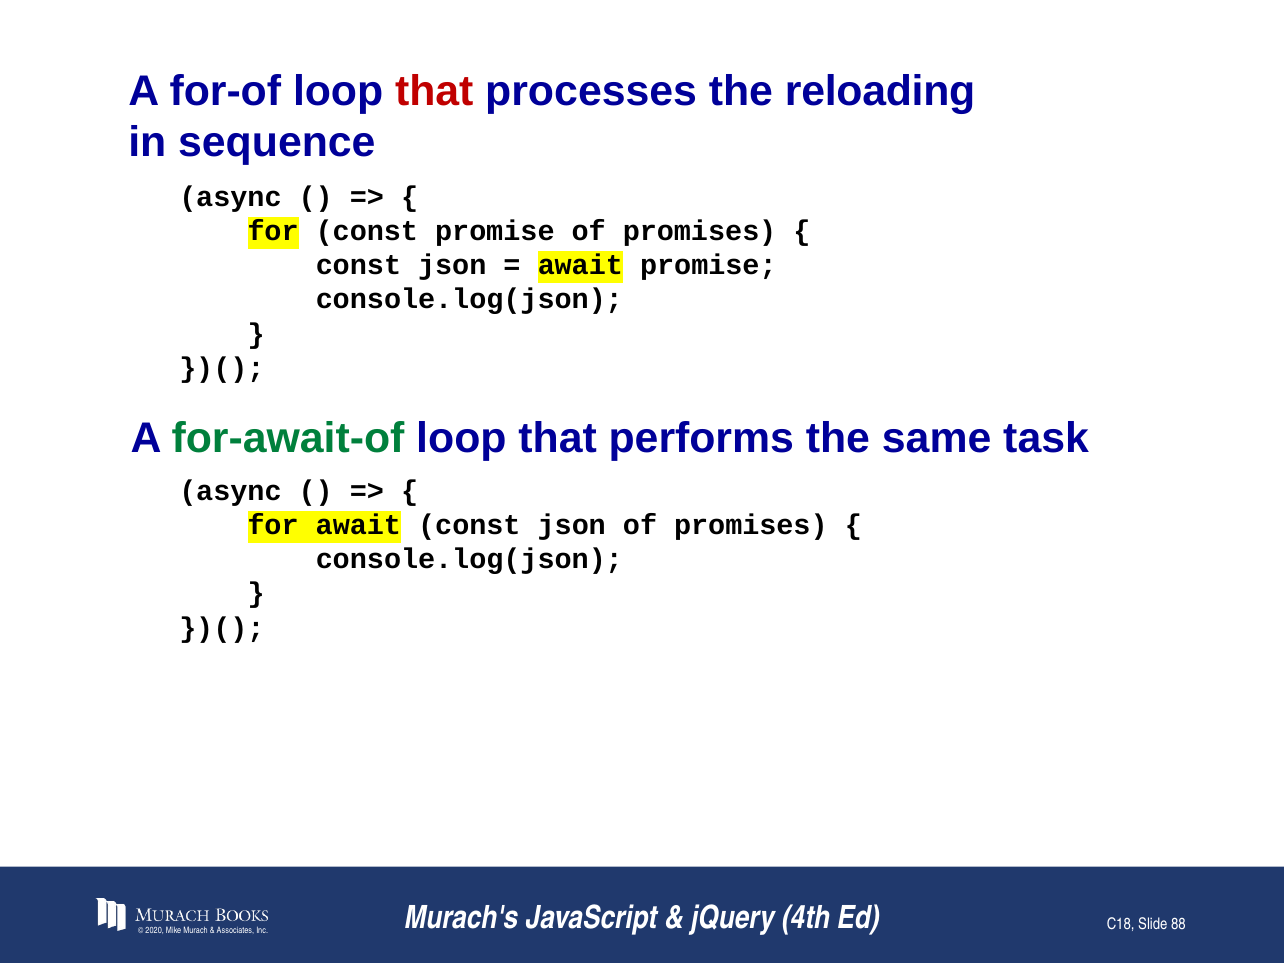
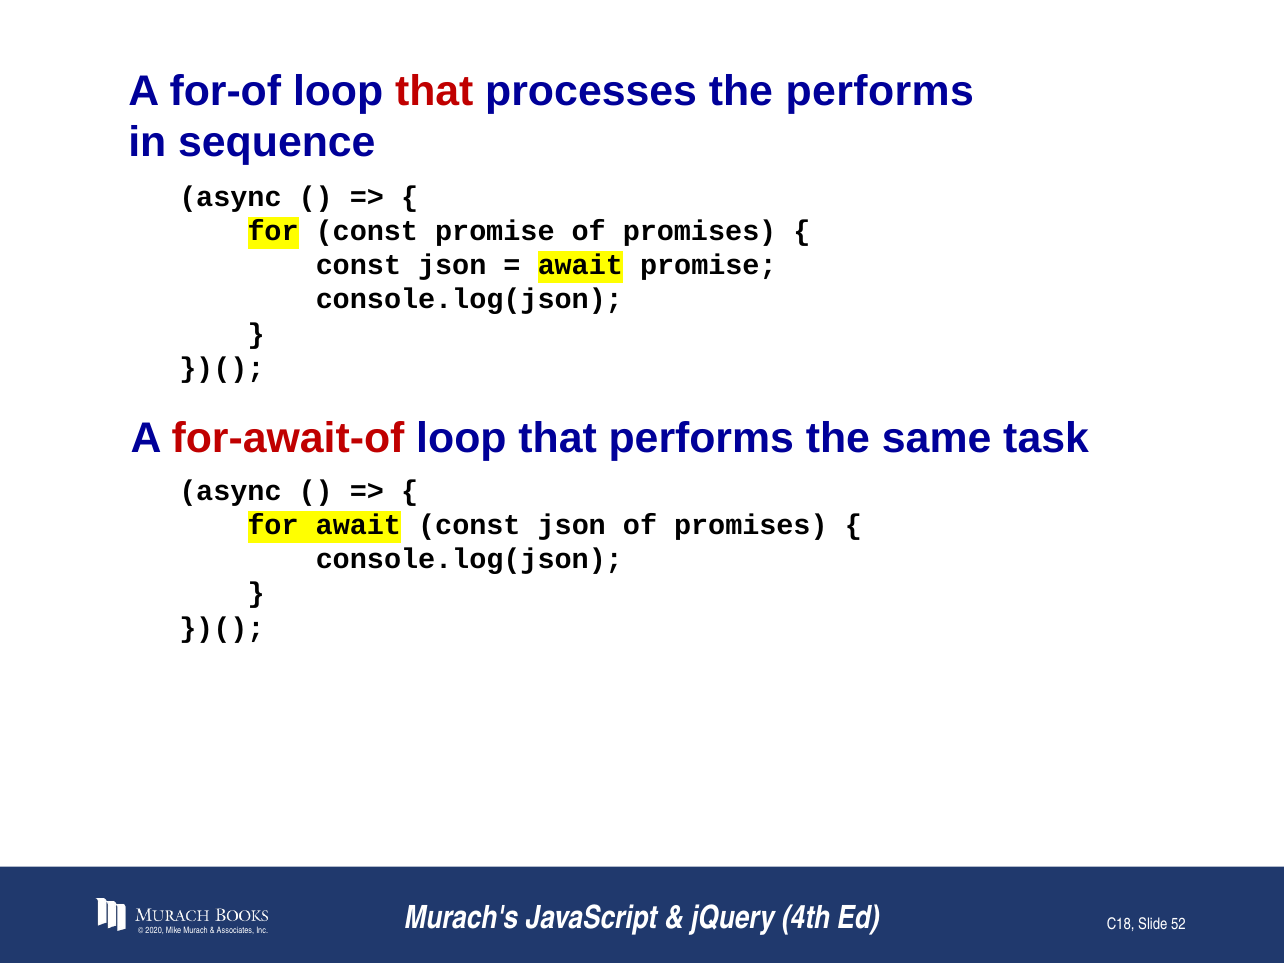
the reloading: reloading -> performs
for-await-of colour: green -> red
88: 88 -> 52
